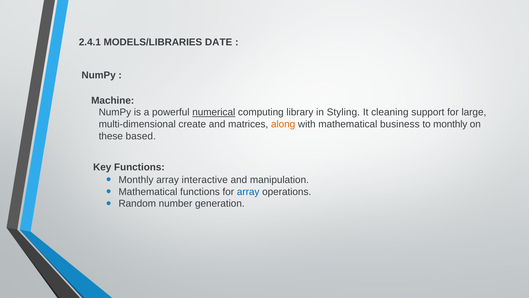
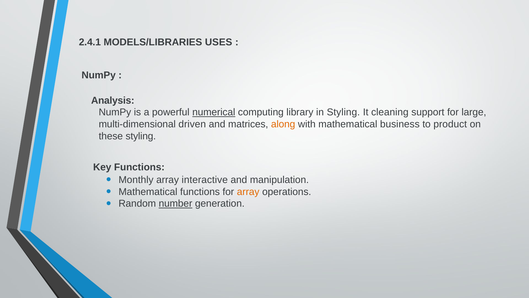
DATE: DATE -> USES
Machine: Machine -> Analysis
create: create -> driven
to monthly: monthly -> product
these based: based -> styling
array at (248, 192) colour: blue -> orange
number underline: none -> present
